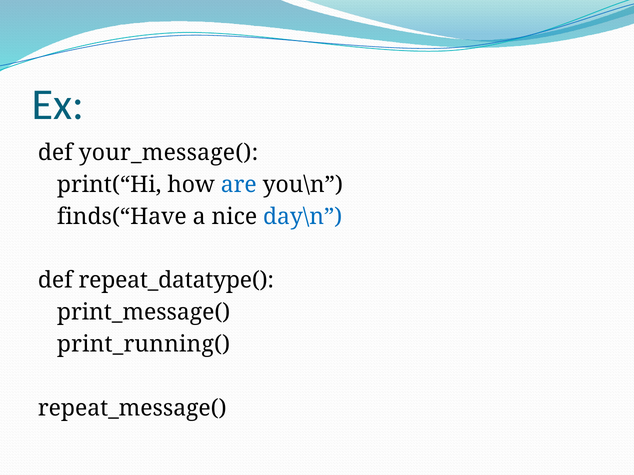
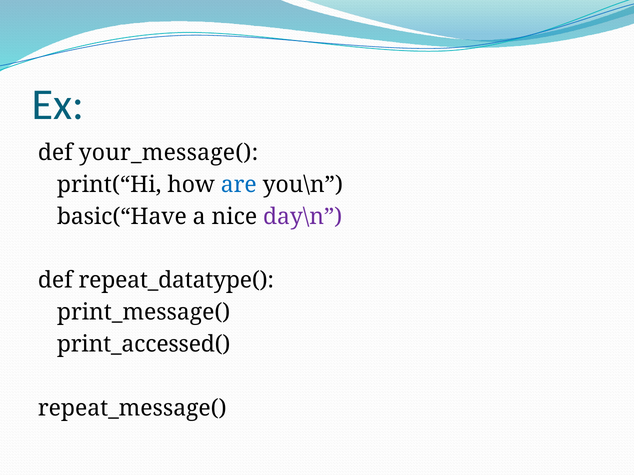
finds(“Have: finds(“Have -> basic(“Have
day\n colour: blue -> purple
print_running(: print_running( -> print_accessed(
